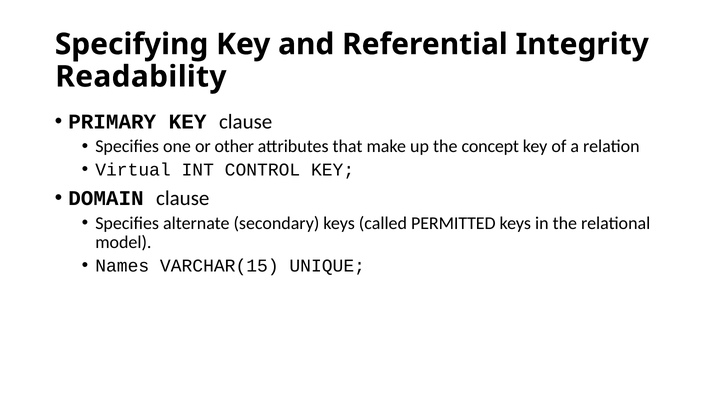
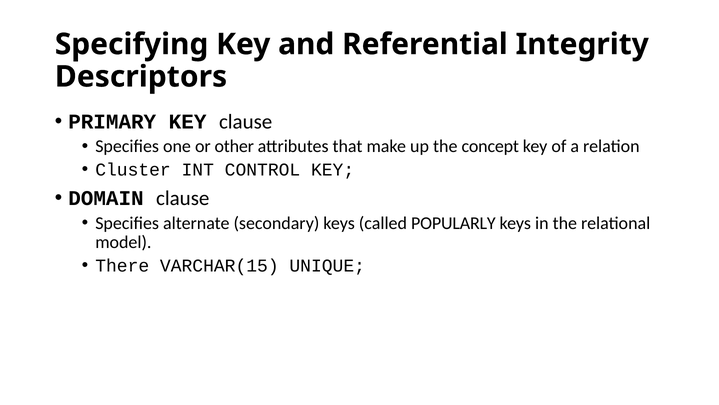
Readability: Readability -> Descriptors
Virtual: Virtual -> Cluster
PERMITTED: PERMITTED -> POPULARLY
Names: Names -> There
